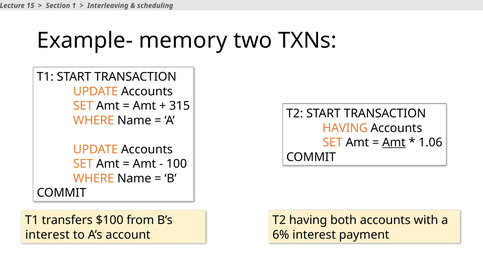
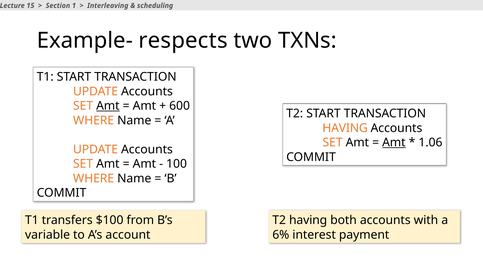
memory: memory -> respects
Amt at (108, 106) underline: none -> present
315: 315 -> 600
interest at (47, 234): interest -> variable
